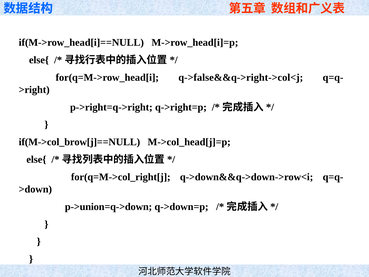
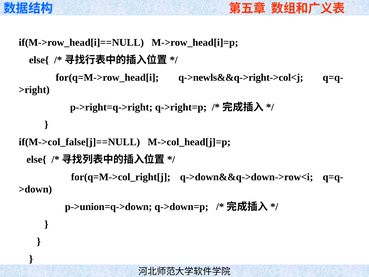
q->false&&q->right->col<j: q->false&&q->right->col<j -> q->newls&&q->right->col<j
if(M->col_brow[j]==NULL: if(M->col_brow[j]==NULL -> if(M->col_false[j]==NULL
